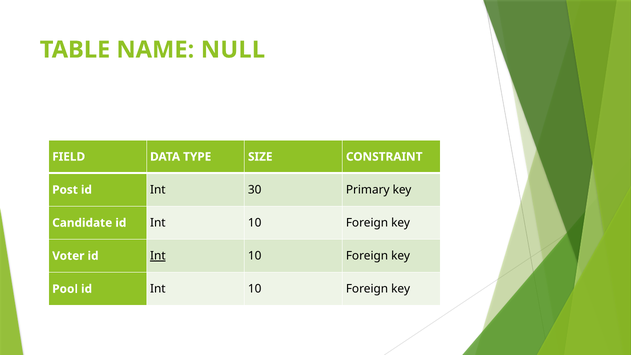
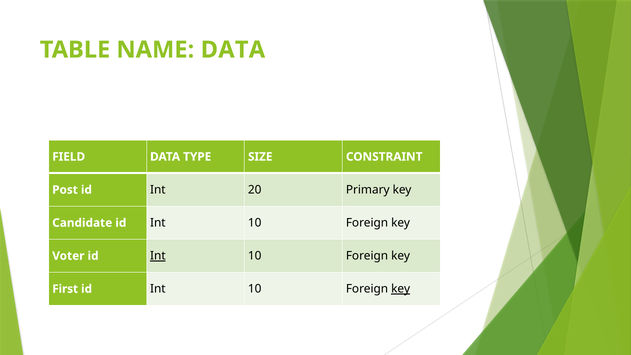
NAME NULL: NULL -> DATA
30: 30 -> 20
Pool: Pool -> First
key at (401, 289) underline: none -> present
